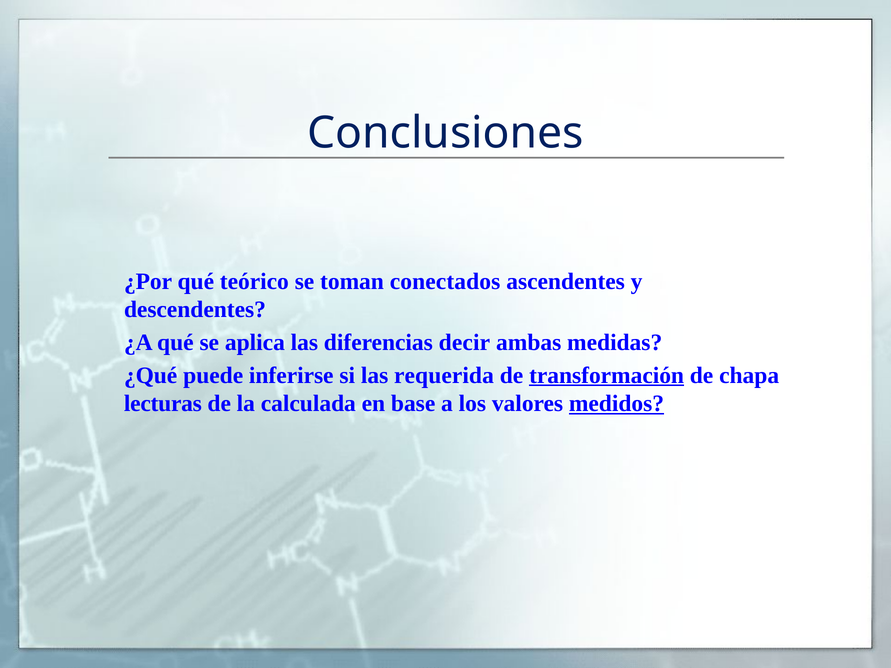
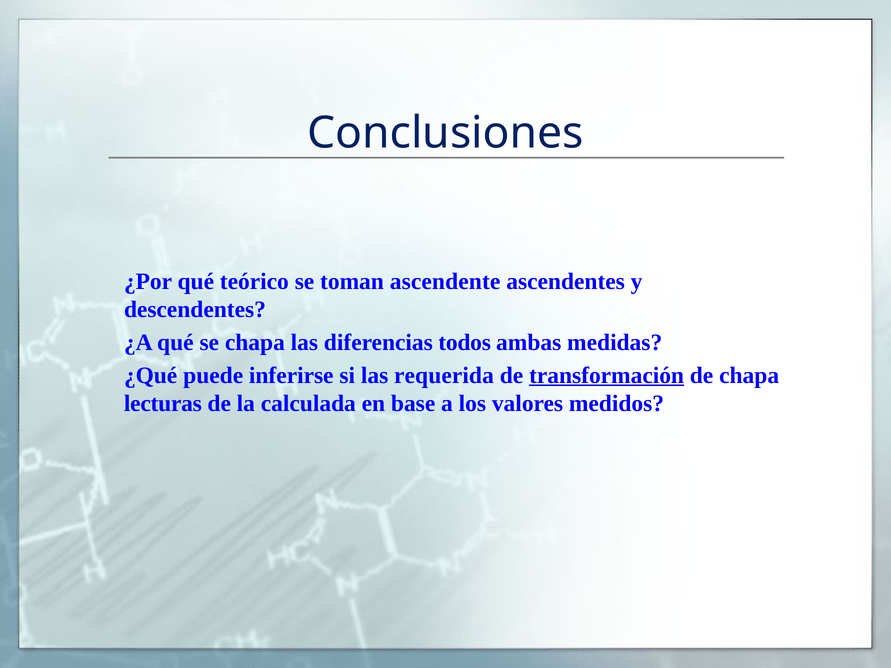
conectados: conectados -> ascendente
se aplica: aplica -> chapa
decir: decir -> todos
medidos underline: present -> none
